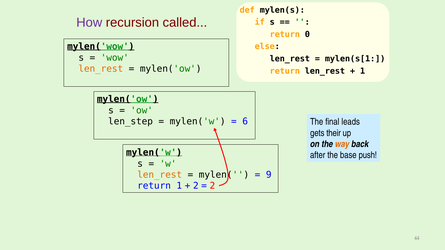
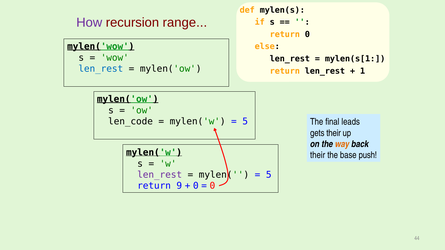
called: called -> range
len_rest at (101, 69) colour: orange -> blue
len_step: len_step -> len_code
6 at (245, 122): 6 -> 5
after at (318, 155): after -> their
len_rest at (160, 175) colour: orange -> purple
9 at (269, 175): 9 -> 5
return 1: 1 -> 9
2 at (196, 186): 2 -> 0
2 at (212, 186): 2 -> 0
